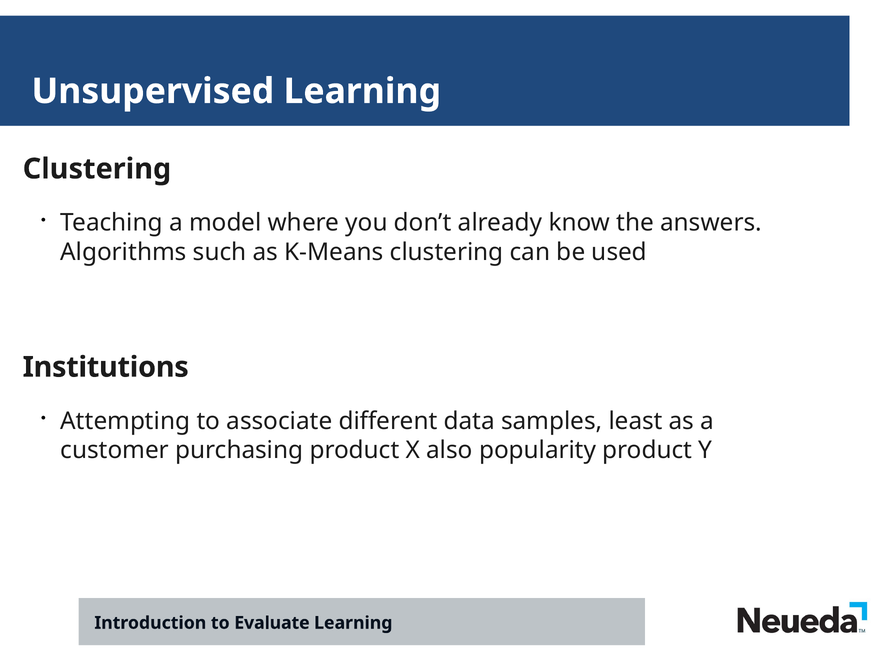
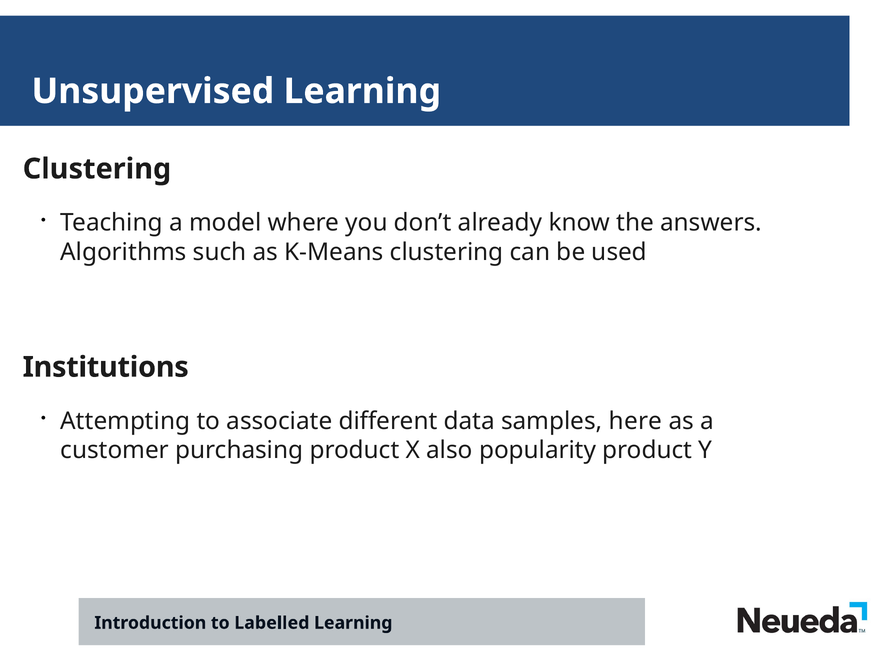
least: least -> here
Evaluate: Evaluate -> Labelled
